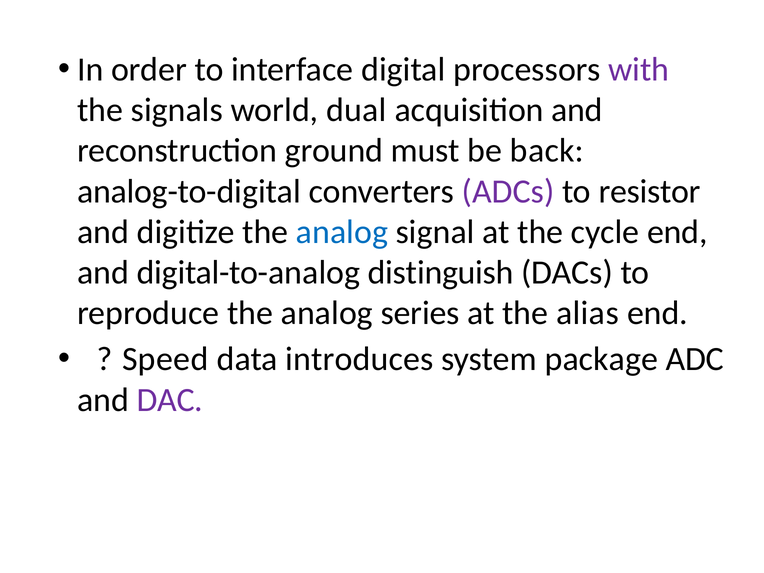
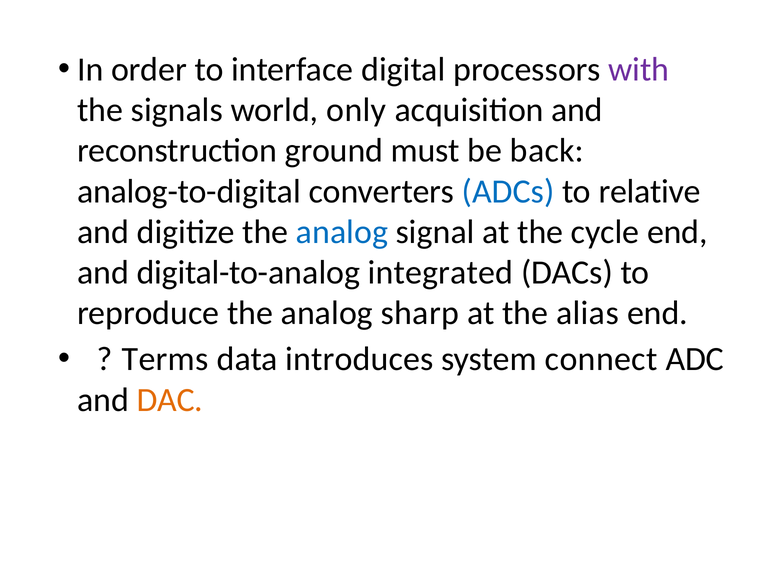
dual: dual -> only
ADCs colour: purple -> blue
resistor: resistor -> relative
distinguish: distinguish -> integrated
series: series -> sharp
Speed: Speed -> Terms
package: package -> connect
DAC colour: purple -> orange
